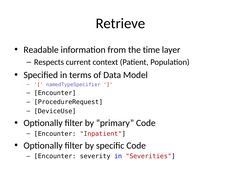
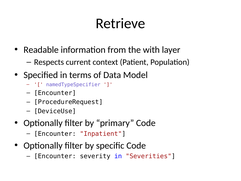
time: time -> with
